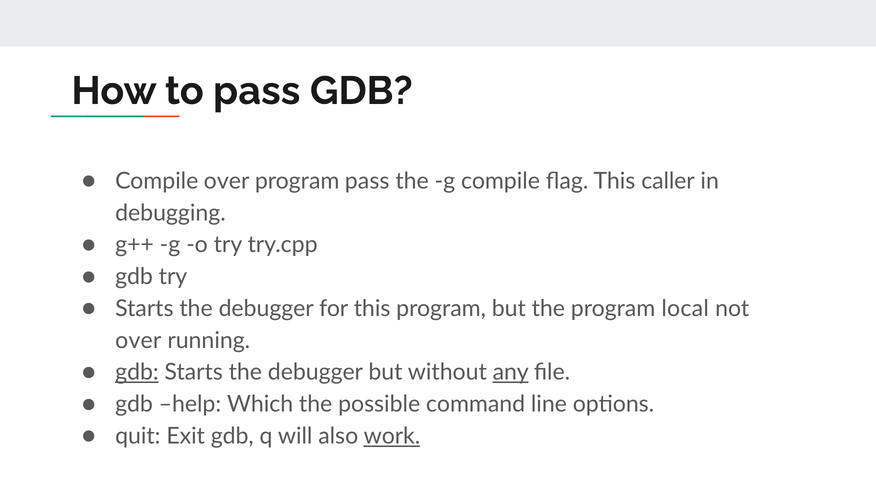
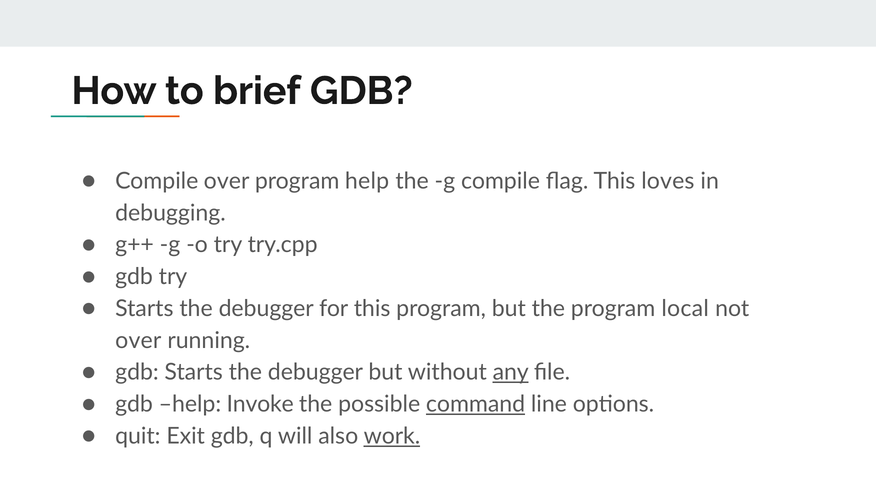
to pass: pass -> brief
program pass: pass -> help
caller: caller -> loves
gdb at (137, 372) underline: present -> none
Which: Which -> Invoke
command underline: none -> present
